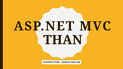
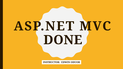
THAN: THAN -> DONE
